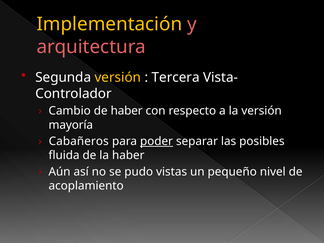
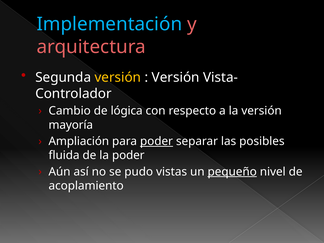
Implementación colour: yellow -> light blue
Tercera at (176, 77): Tercera -> Versión
de haber: haber -> lógica
Cabañeros: Cabañeros -> Ampliación
la haber: haber -> poder
pequeño underline: none -> present
